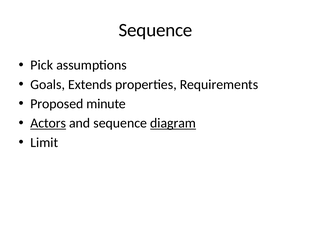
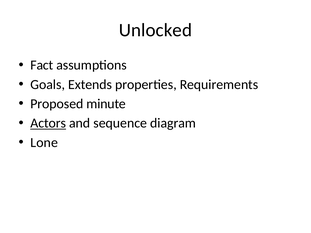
Sequence at (156, 30): Sequence -> Unlocked
Pick: Pick -> Fact
diagram underline: present -> none
Limit: Limit -> Lone
